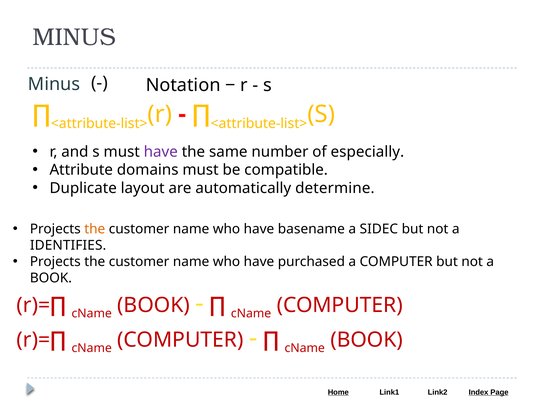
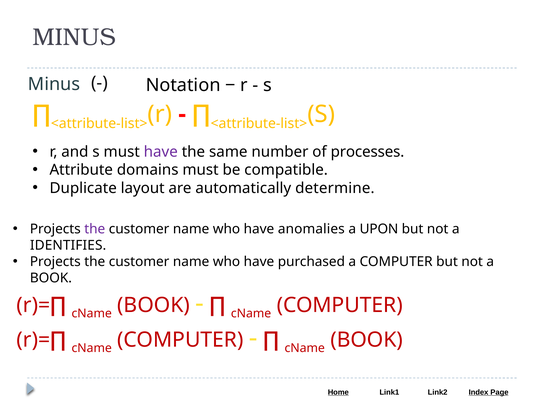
especially: especially -> processes
the at (95, 229) colour: orange -> purple
basename: basename -> anomalies
SIDEC: SIDEC -> UPON
